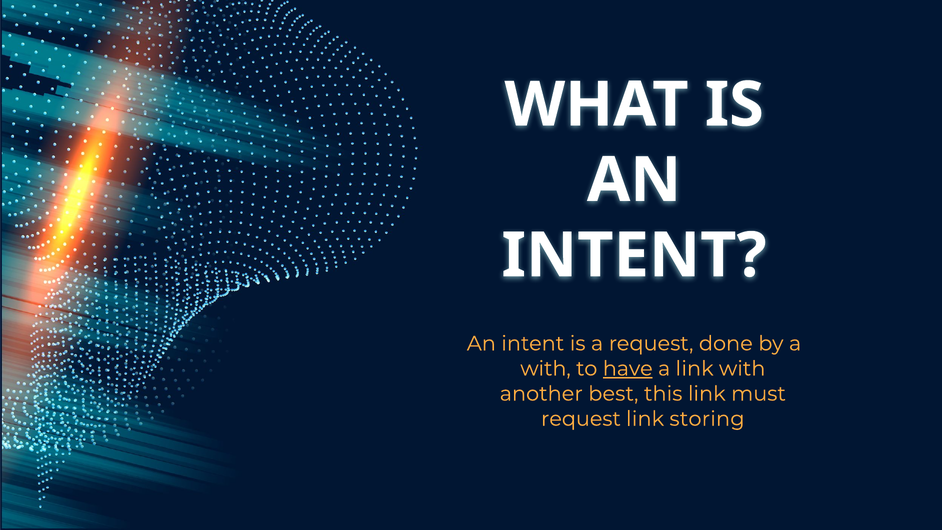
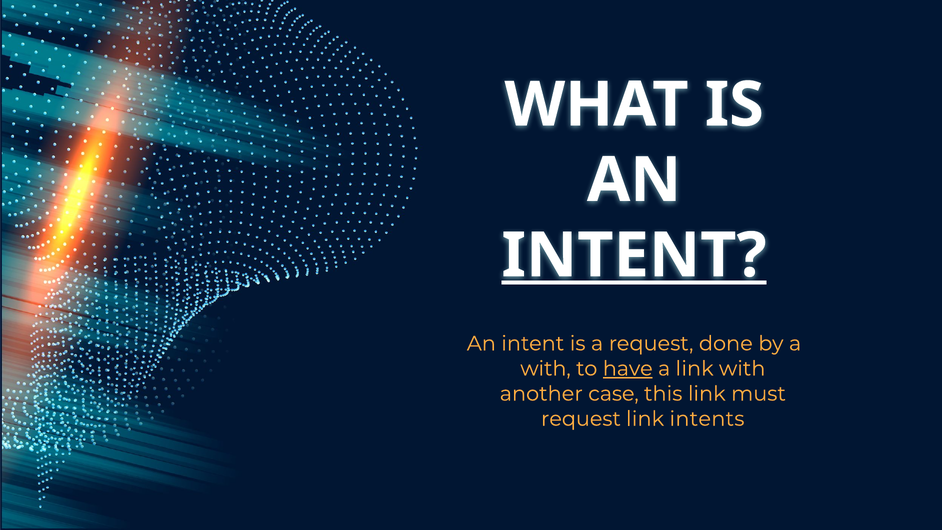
INTENT at (634, 256) underline: none -> present
best: best -> case
storing: storing -> intents
